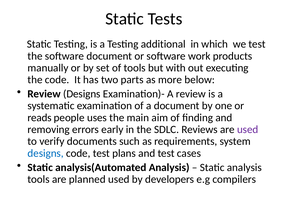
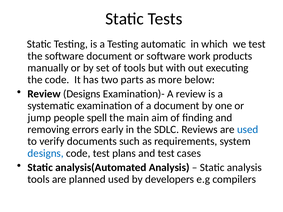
additional: additional -> automatic
reads: reads -> jump
uses: uses -> spell
used at (248, 130) colour: purple -> blue
